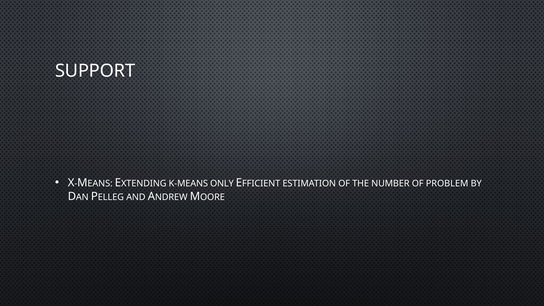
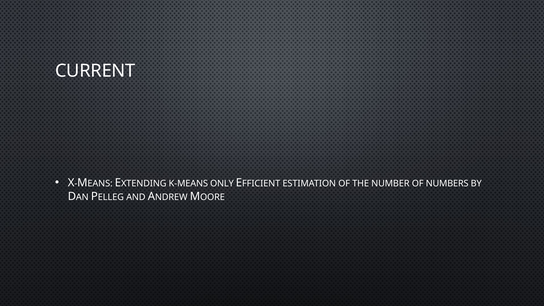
SUPPORT: SUPPORT -> CURRENT
PROBLEM: PROBLEM -> NUMBERS
